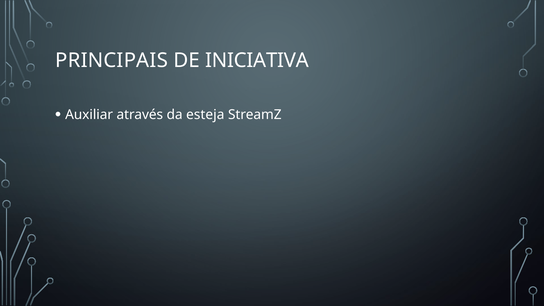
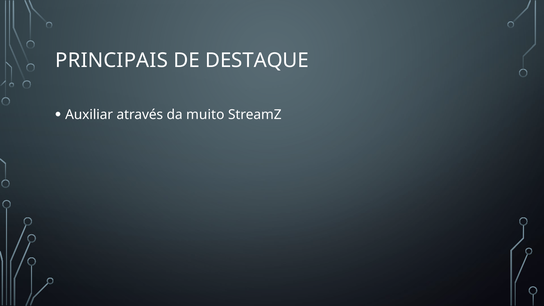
INICIATIVA: INICIATIVA -> DESTAQUE
esteja: esteja -> muito
